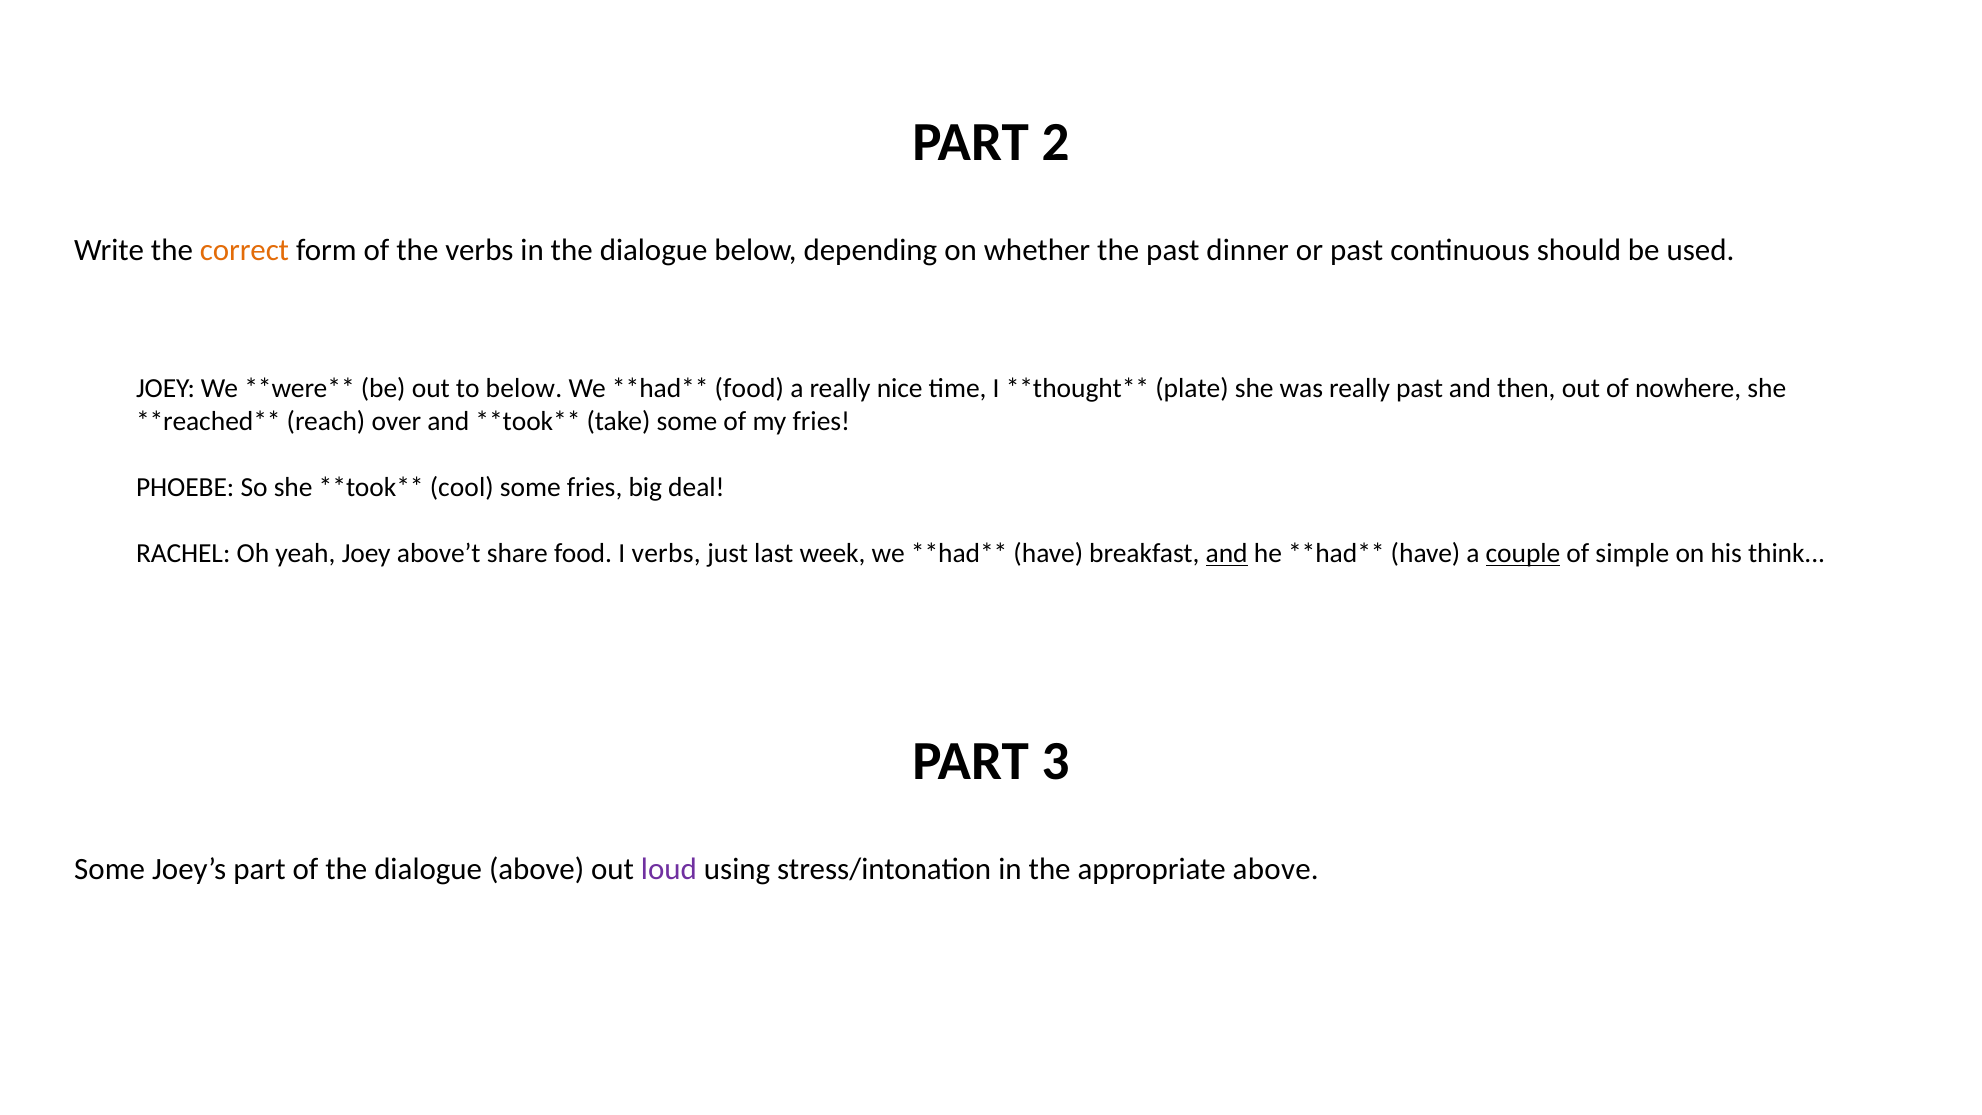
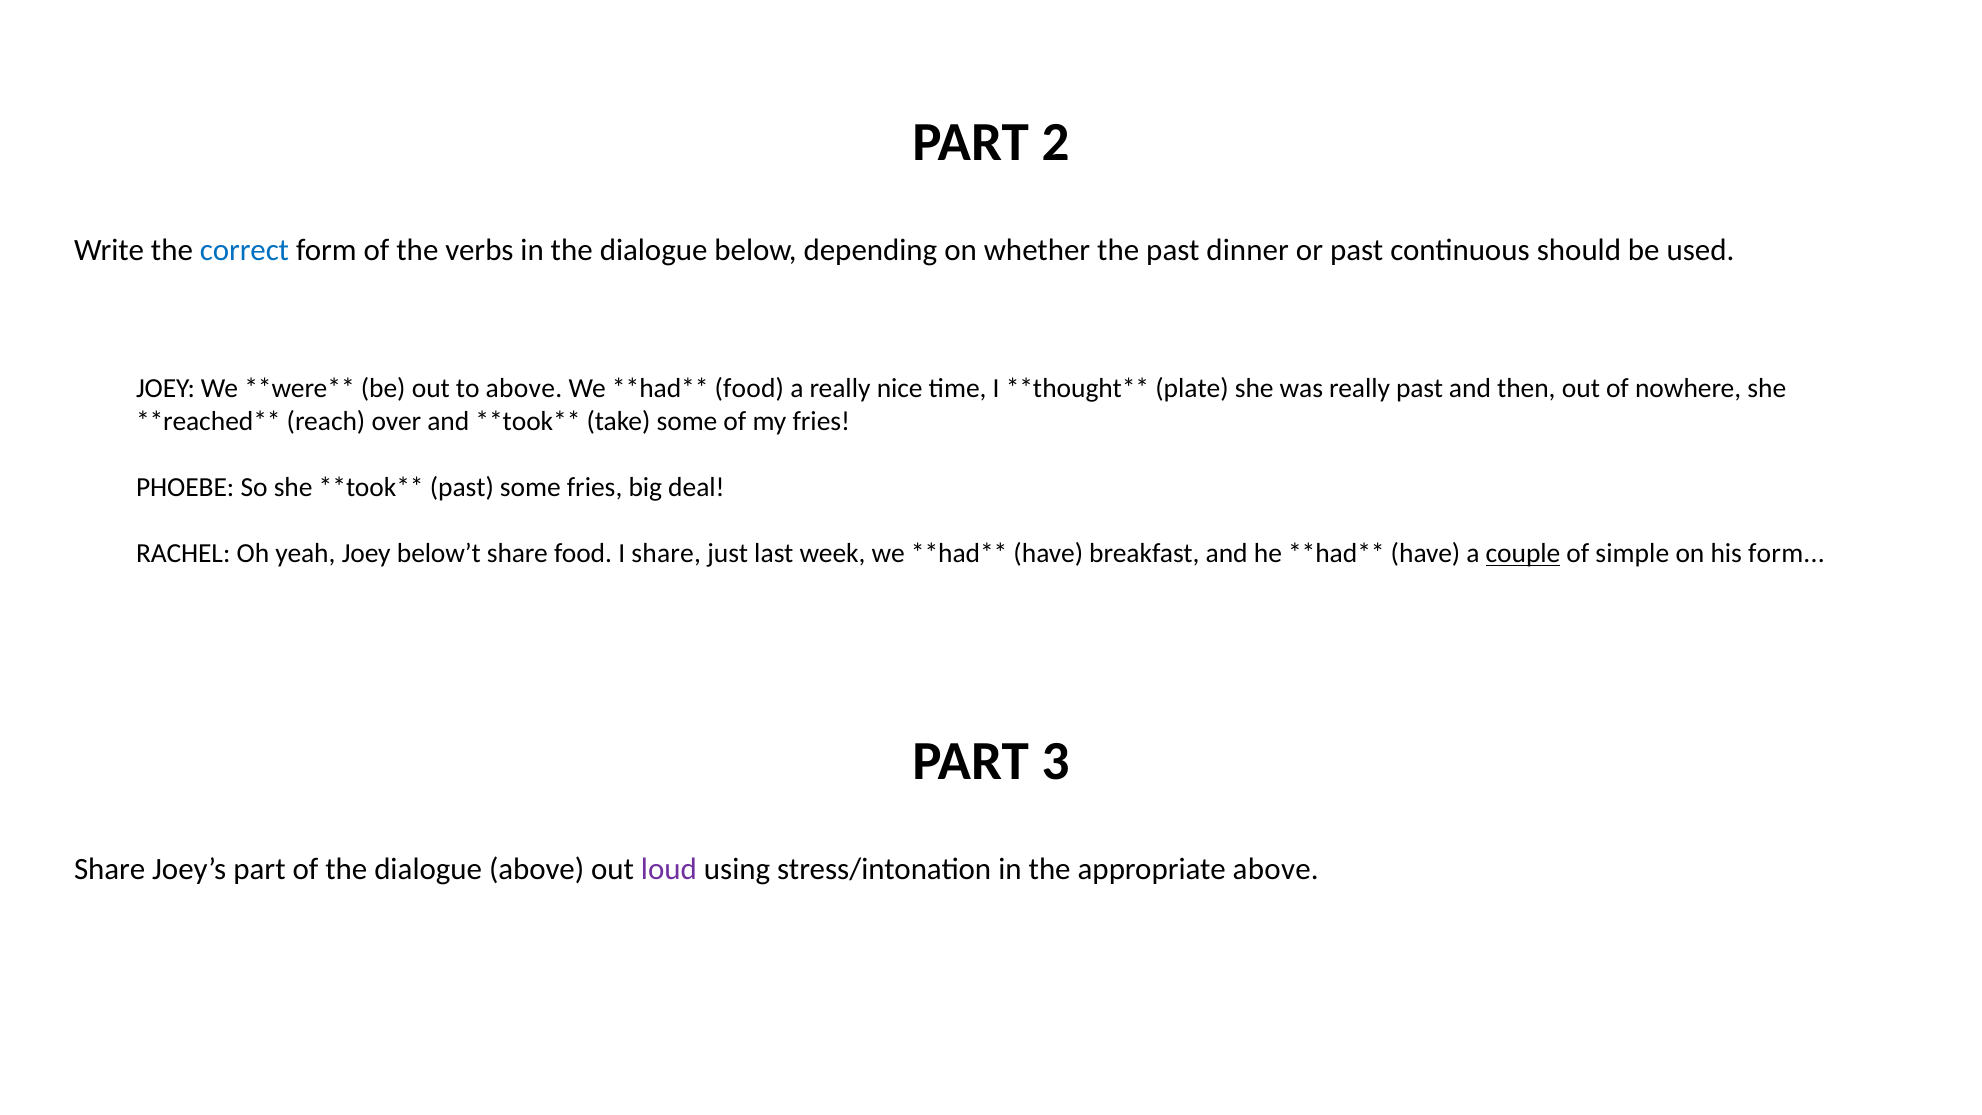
correct colour: orange -> blue
to below: below -> above
cool at (462, 488): cool -> past
above’t: above’t -> below’t
I verbs: verbs -> share
and at (1227, 554) underline: present -> none
his think: think -> form
Some at (110, 869): Some -> Share
